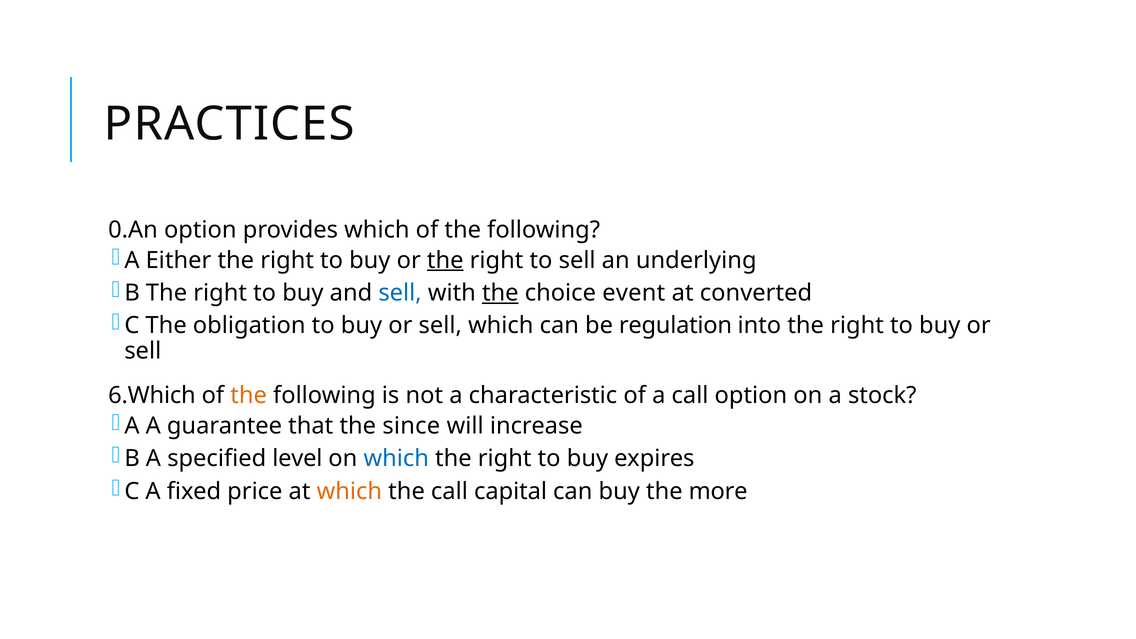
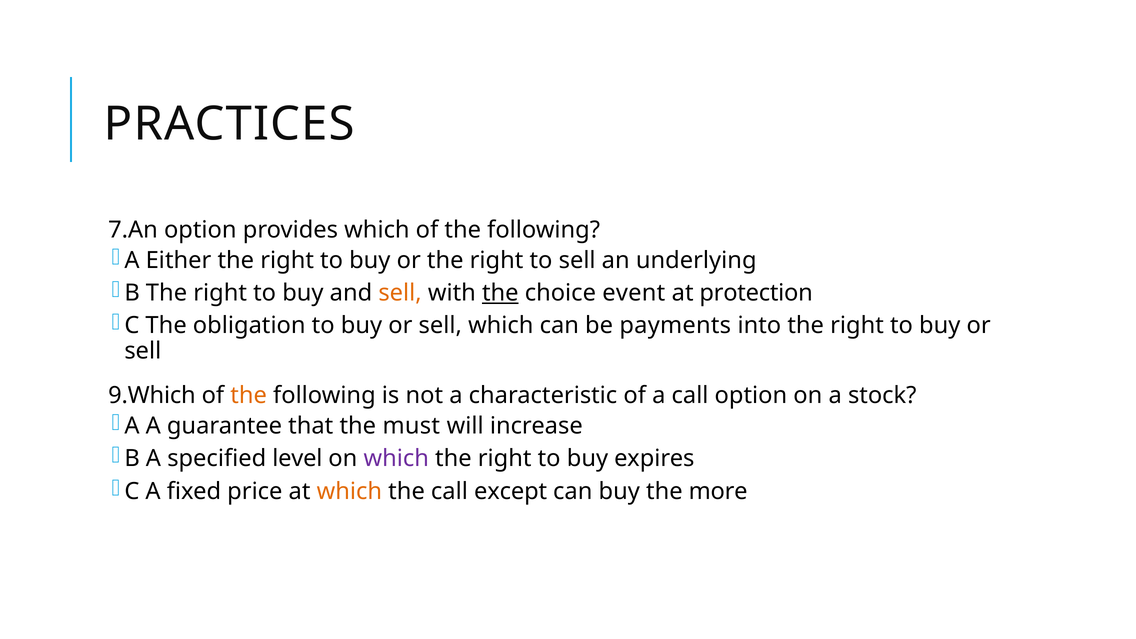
0.An: 0.An -> 7.An
the at (445, 260) underline: present -> none
sell at (400, 293) colour: blue -> orange
converted: converted -> protection
regulation: regulation -> payments
6.Which: 6.Which -> 9.Which
since: since -> must
which at (396, 459) colour: blue -> purple
capital: capital -> except
